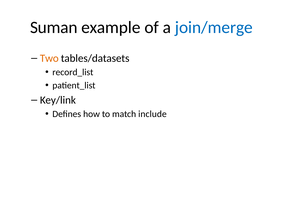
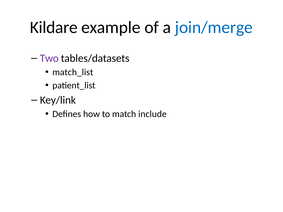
Suman: Suman -> Kildare
Two colour: orange -> purple
record_list: record_list -> match_list
